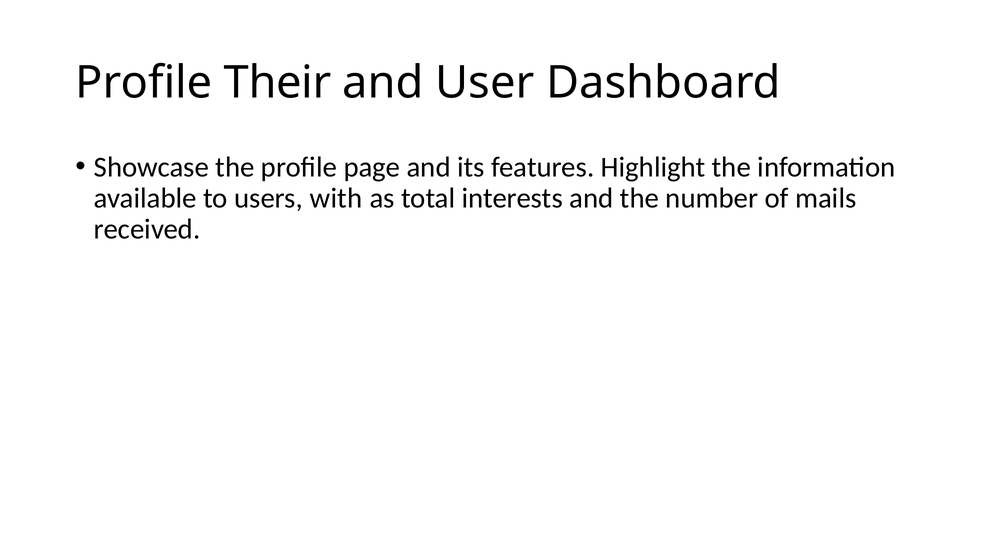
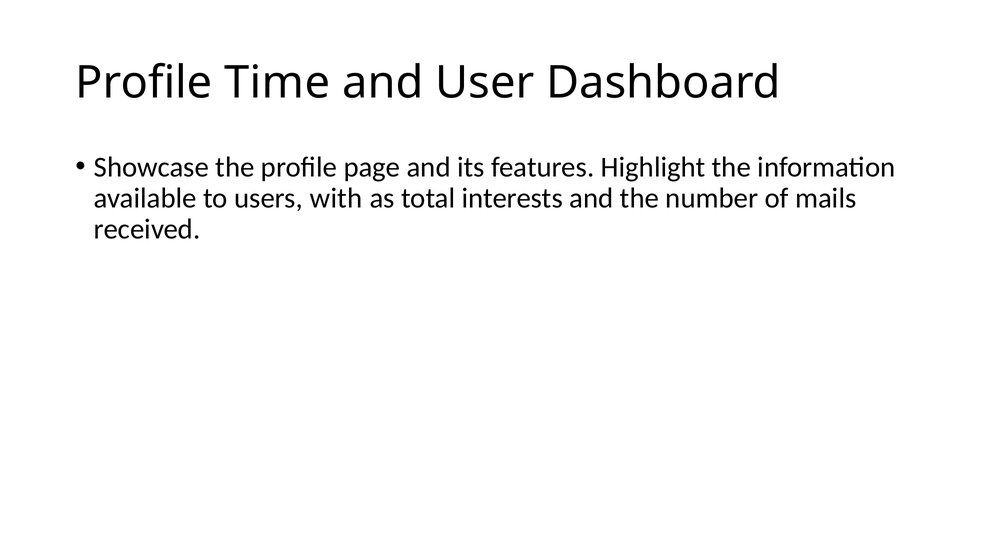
Their: Their -> Time
